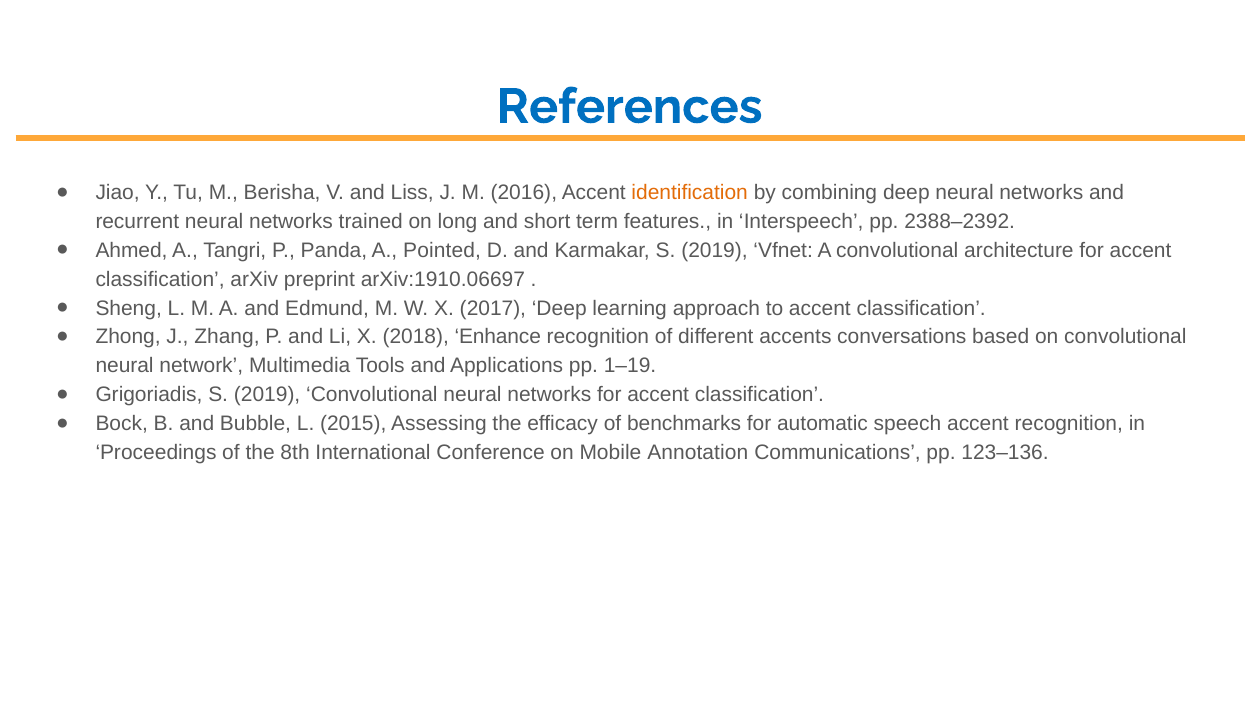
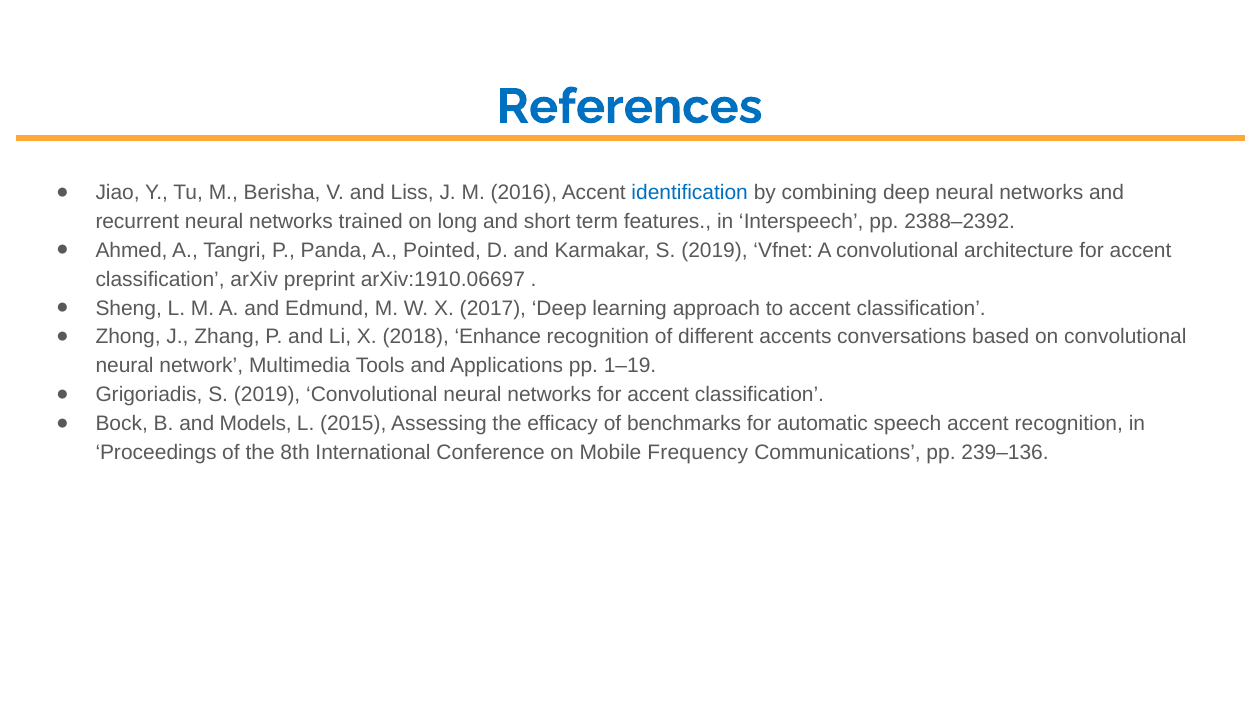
identification colour: orange -> blue
Bubble: Bubble -> Models
Annotation: Annotation -> Frequency
123–136: 123–136 -> 239–136
